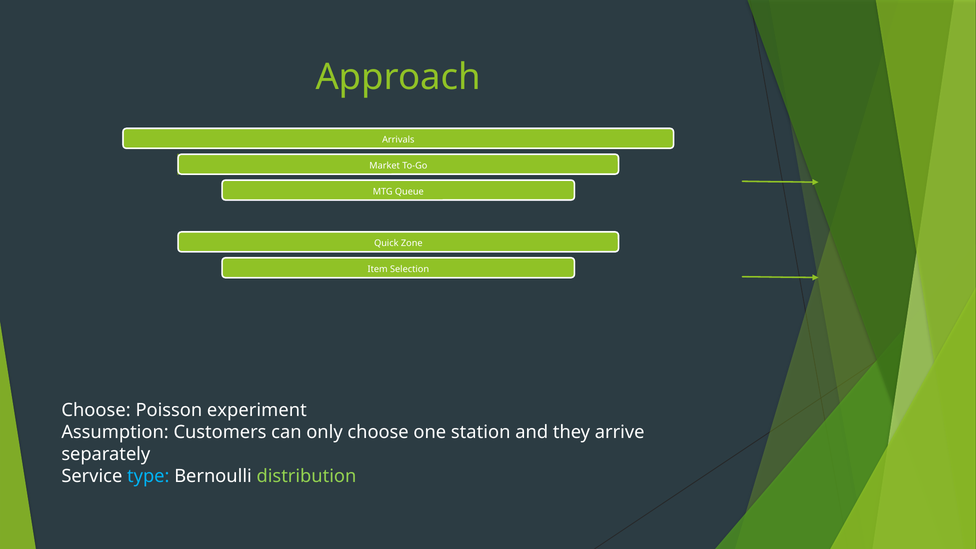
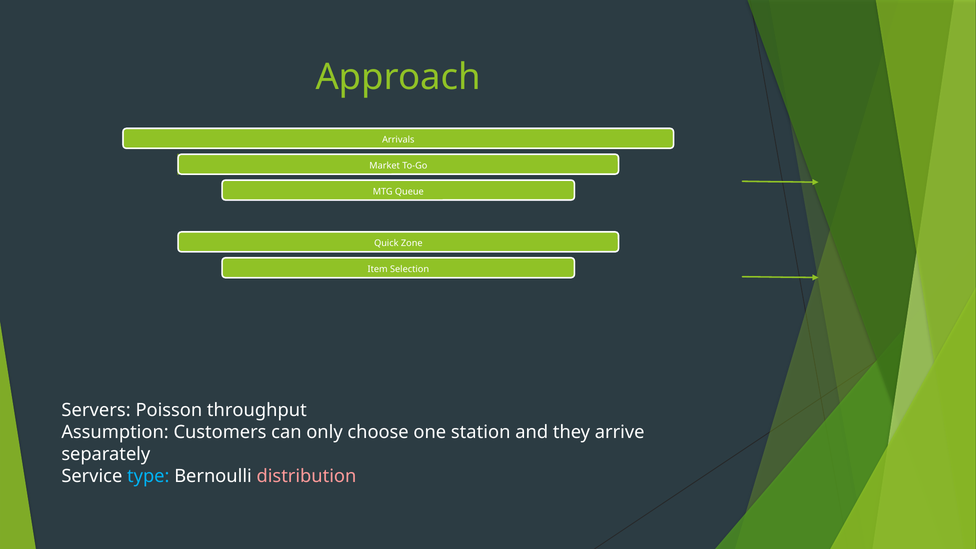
Choose at (96, 410): Choose -> Servers
experiment: experiment -> throughput
distribution colour: light green -> pink
